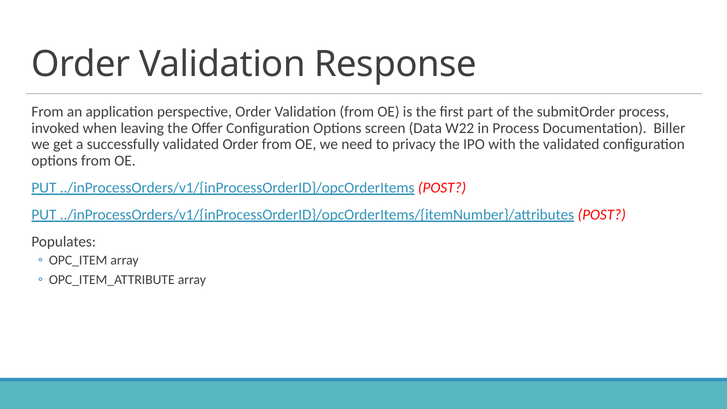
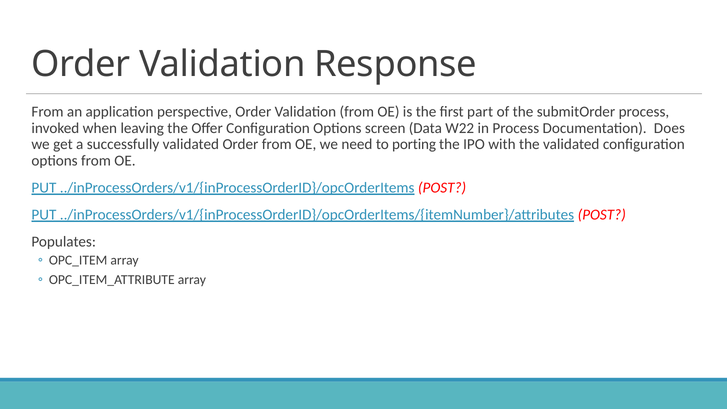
Biller: Biller -> Does
privacy: privacy -> porting
